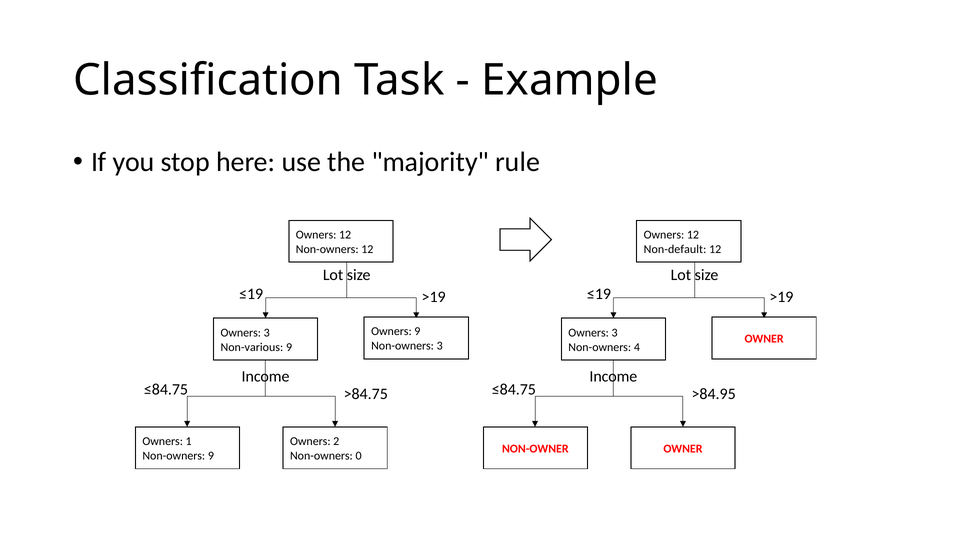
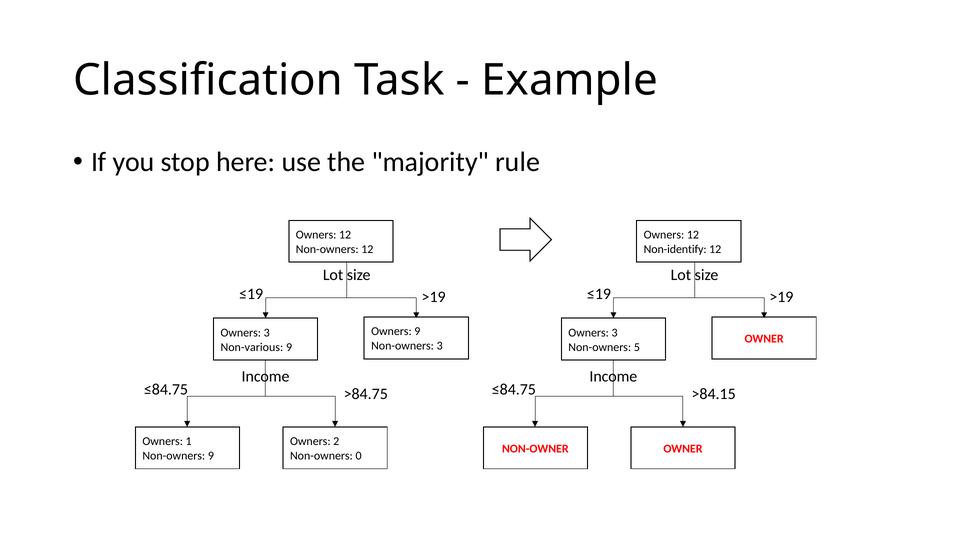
Non-default: Non-default -> Non-identify
4: 4 -> 5
>84.95: >84.95 -> >84.15
